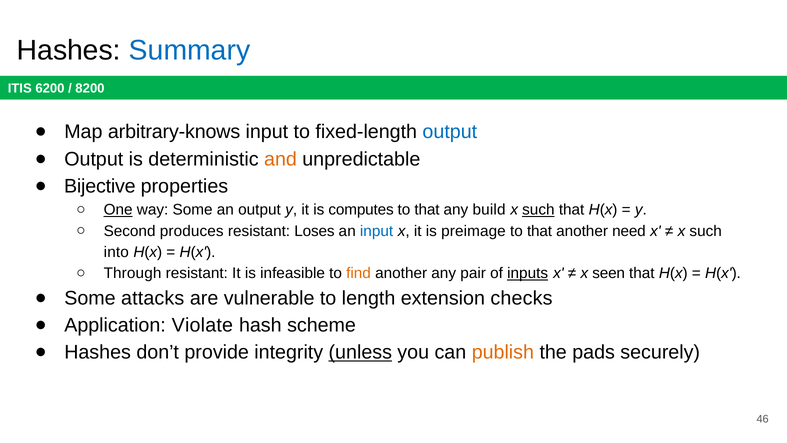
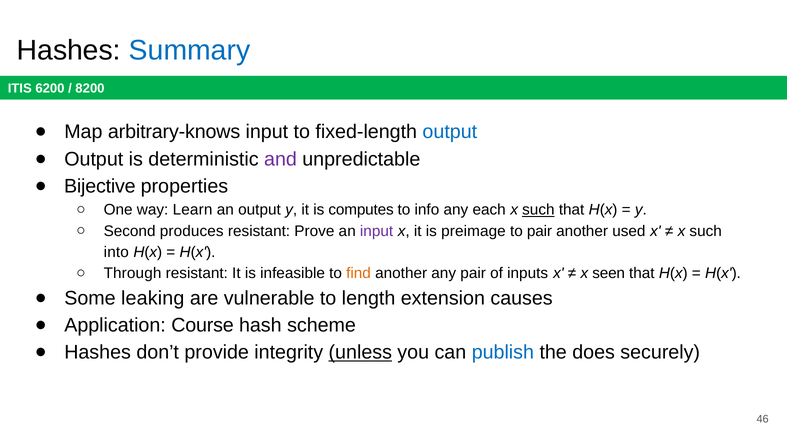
and colour: orange -> purple
One underline: present -> none
way Some: Some -> Learn
that at (427, 210): that -> info
build: build -> each
Loses: Loses -> Prove
input at (377, 231) colour: blue -> purple
that at (540, 231): that -> pair
need: need -> used
inputs underline: present -> none
attacks: attacks -> leaking
checks: checks -> causes
Violate: Violate -> Course
publish colour: orange -> blue
pads: pads -> does
